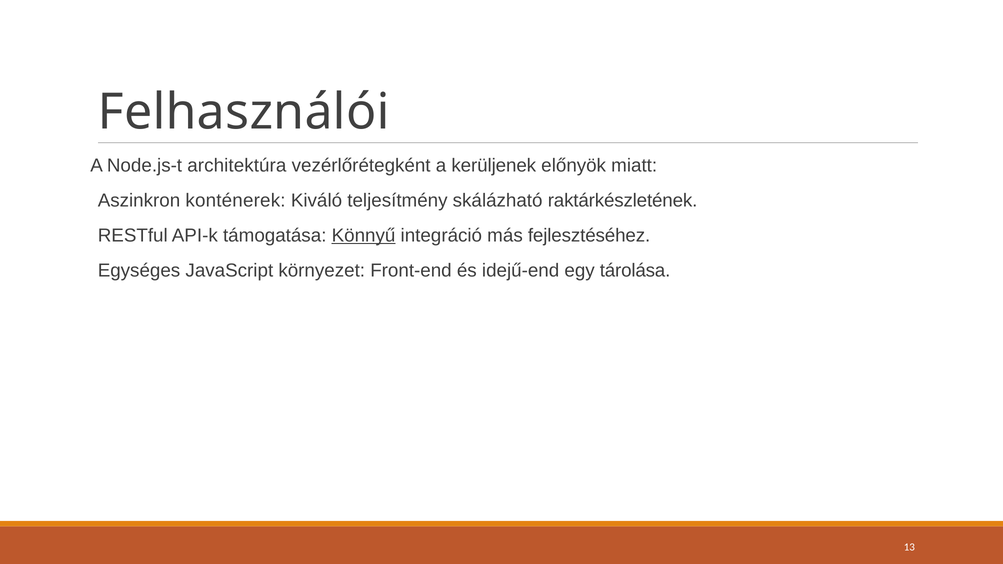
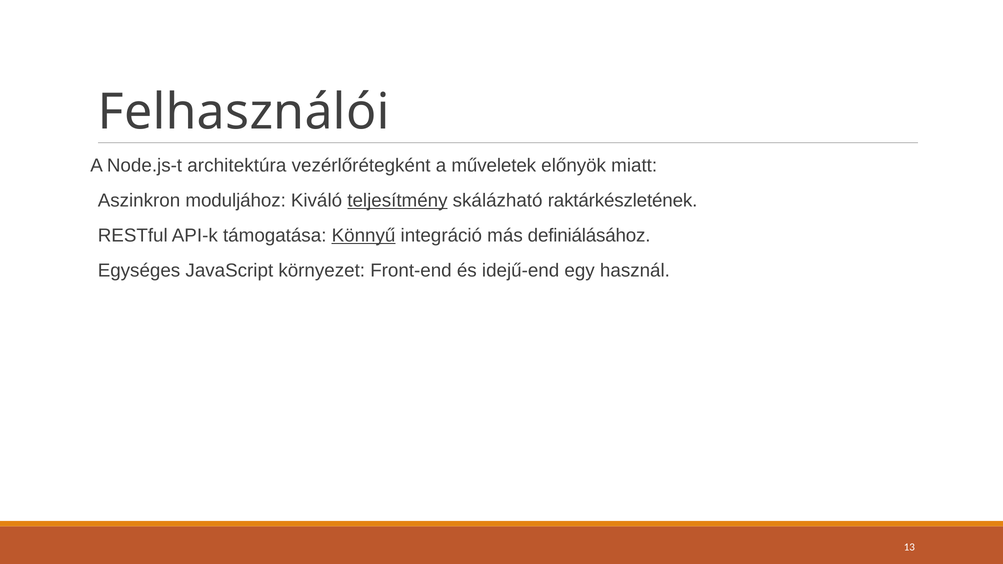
kerüljenek: kerüljenek -> műveletek
konténerek: konténerek -> moduljához
teljesítmény underline: none -> present
fejlesztéséhez: fejlesztéséhez -> definiálásához
tárolása: tárolása -> használ
